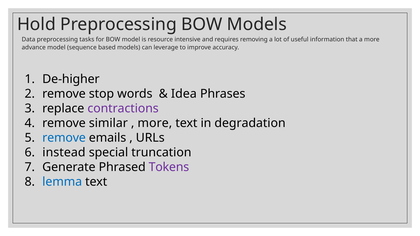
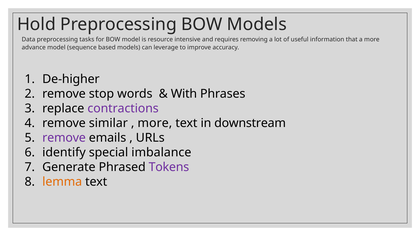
Idea: Idea -> With
degradation: degradation -> downstream
remove at (64, 138) colour: blue -> purple
instead: instead -> identify
truncation: truncation -> imbalance
lemma colour: blue -> orange
